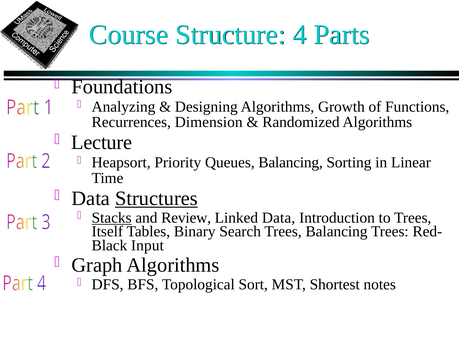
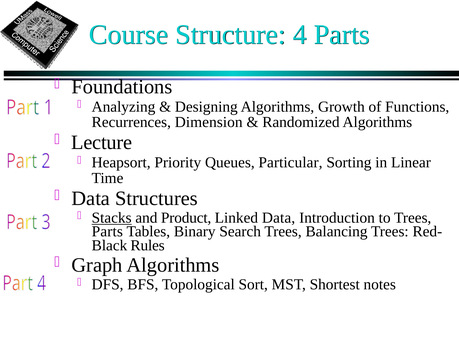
Queues Balancing: Balancing -> Particular
Structures underline: present -> none
Review: Review -> Product
Itself at (107, 232): Itself -> Parts
Input: Input -> Rules
